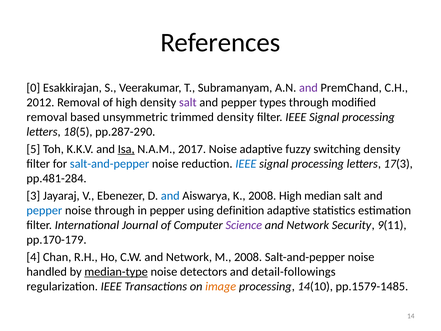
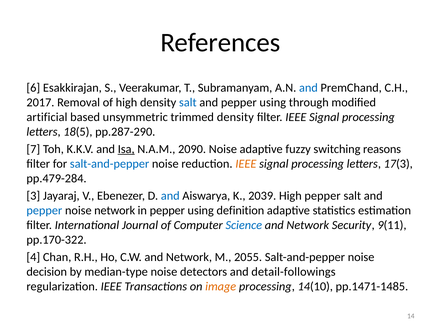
0: 0 -> 6
and at (308, 88) colour: purple -> blue
2012: 2012 -> 2017
salt at (188, 102) colour: purple -> blue
and pepper types: types -> using
removal at (47, 117): removal -> artificial
5: 5 -> 7
2017: 2017 -> 2090
switching density: density -> reasons
IEEE at (246, 164) colour: blue -> orange
pp.481-284: pp.481-284 -> pp.479-284
K 2008: 2008 -> 2039
High median: median -> pepper
noise through: through -> network
Science colour: purple -> blue
pp.170-179: pp.170-179 -> pp.170-322
M 2008: 2008 -> 2055
handled: handled -> decision
median-type underline: present -> none
pp.1579-1485: pp.1579-1485 -> pp.1471-1485
